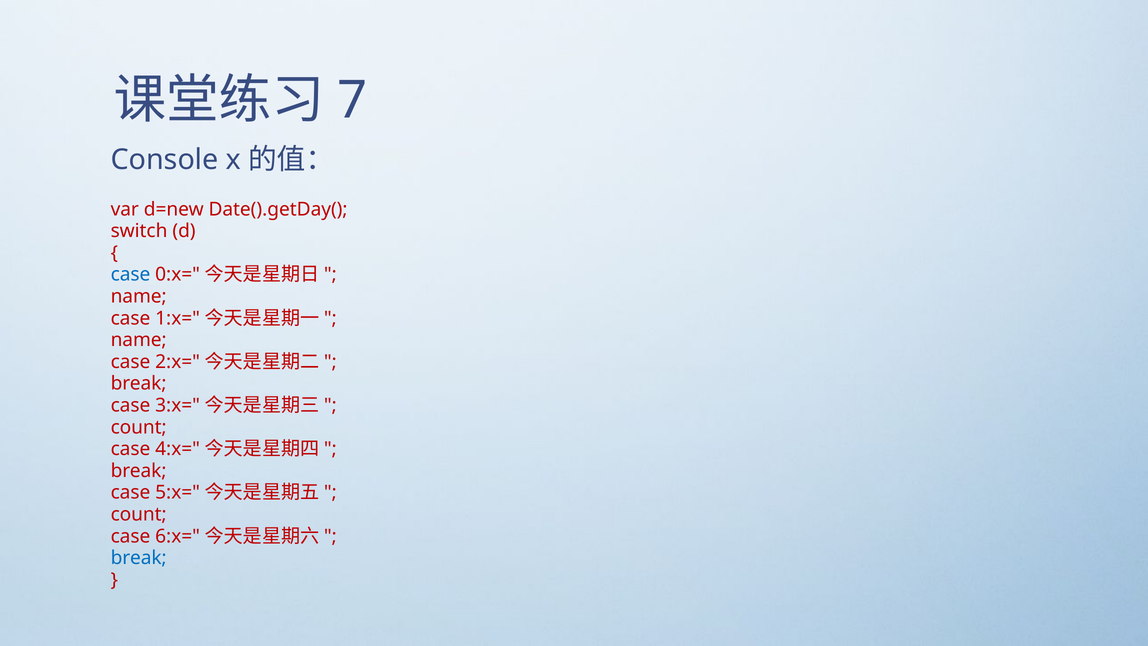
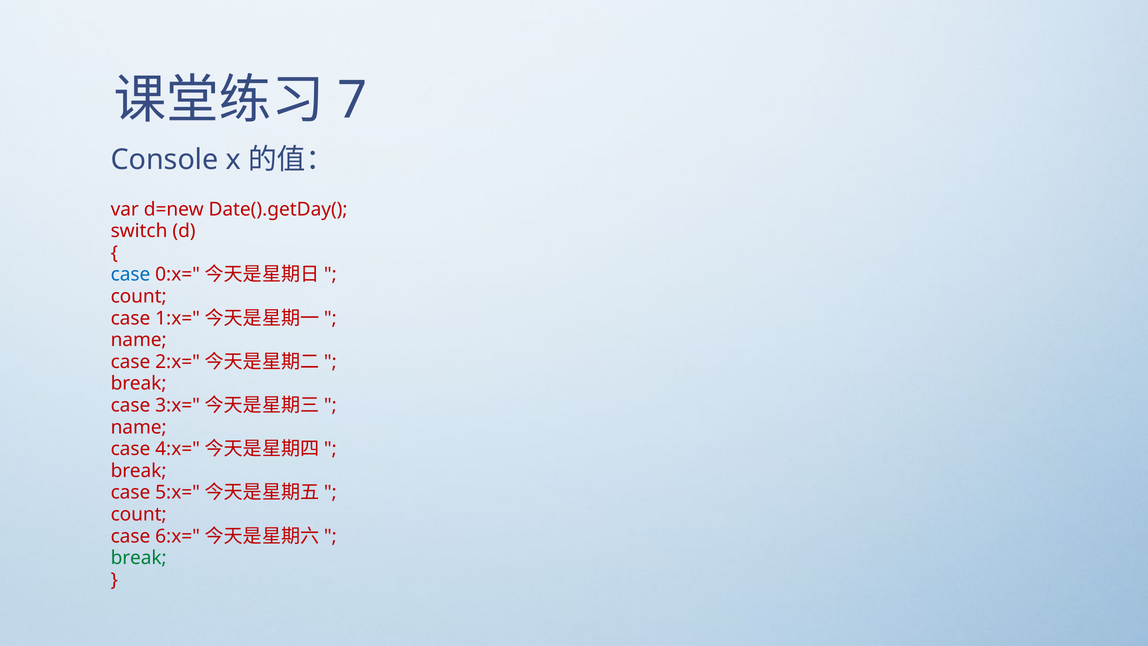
name at (139, 296): name -> count
count at (139, 427): count -> name
break at (139, 558) colour: blue -> green
